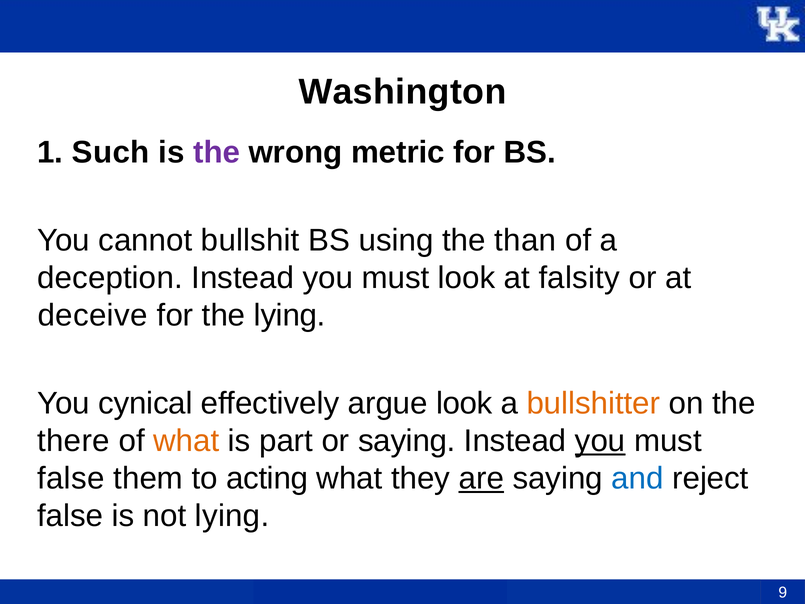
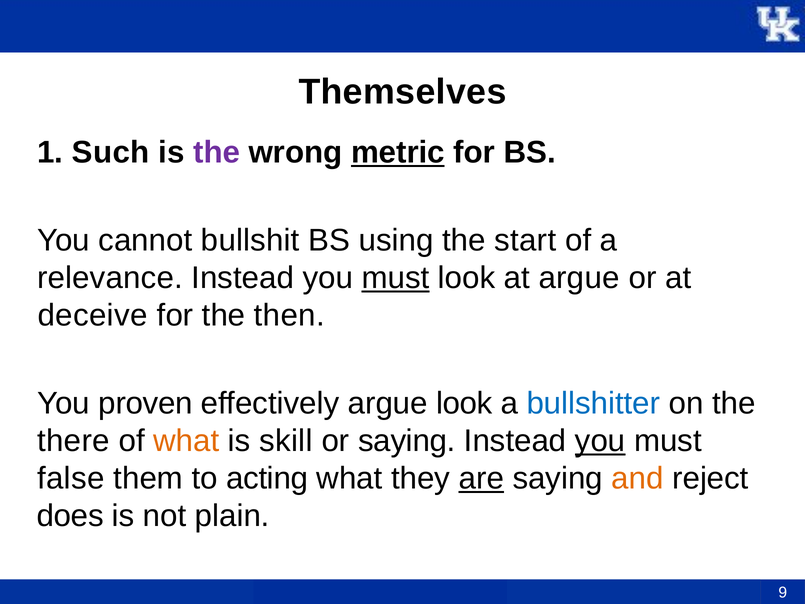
Washington: Washington -> Themselves
metric underline: none -> present
than: than -> start
deception: deception -> relevance
must at (395, 278) underline: none -> present
at falsity: falsity -> argue
the lying: lying -> then
cynical: cynical -> proven
bullshitter colour: orange -> blue
part: part -> skill
and colour: blue -> orange
false at (70, 516): false -> does
not lying: lying -> plain
